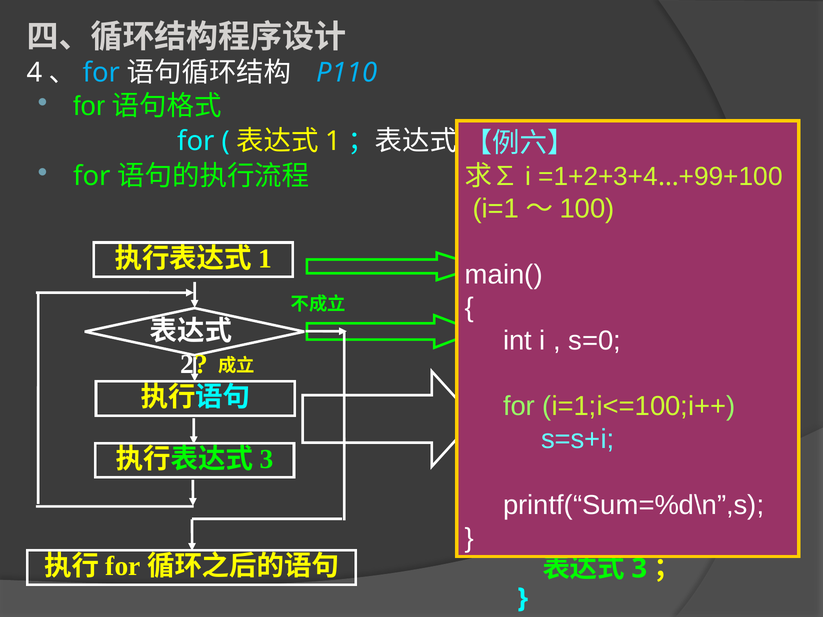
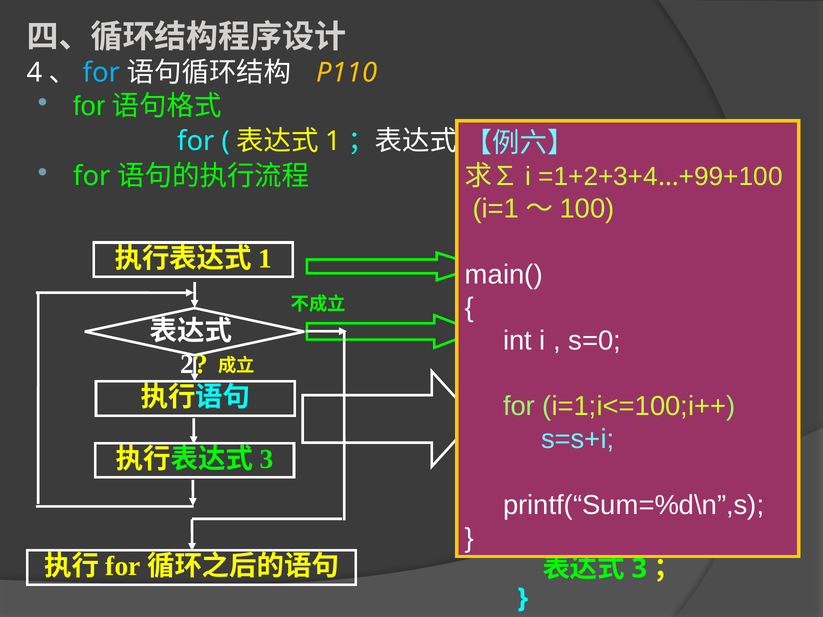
P110 colour: light blue -> yellow
